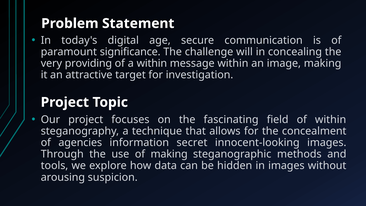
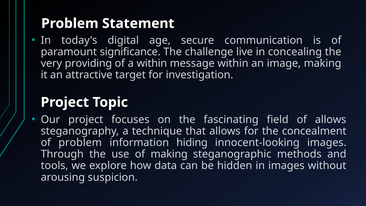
will: will -> live
of within: within -> allows
of agencies: agencies -> problem
secret: secret -> hiding
